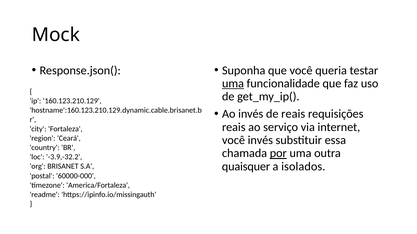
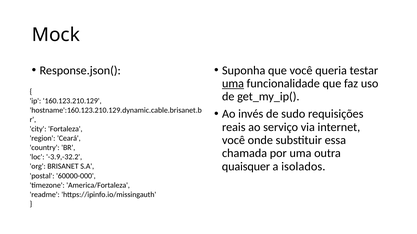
de reais: reais -> sudo
você invés: invés -> onde
por underline: present -> none
